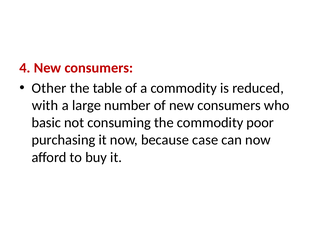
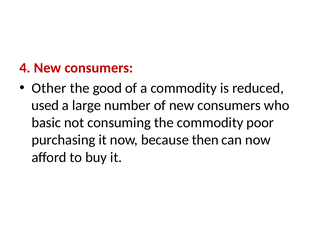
table: table -> good
with: with -> used
case: case -> then
